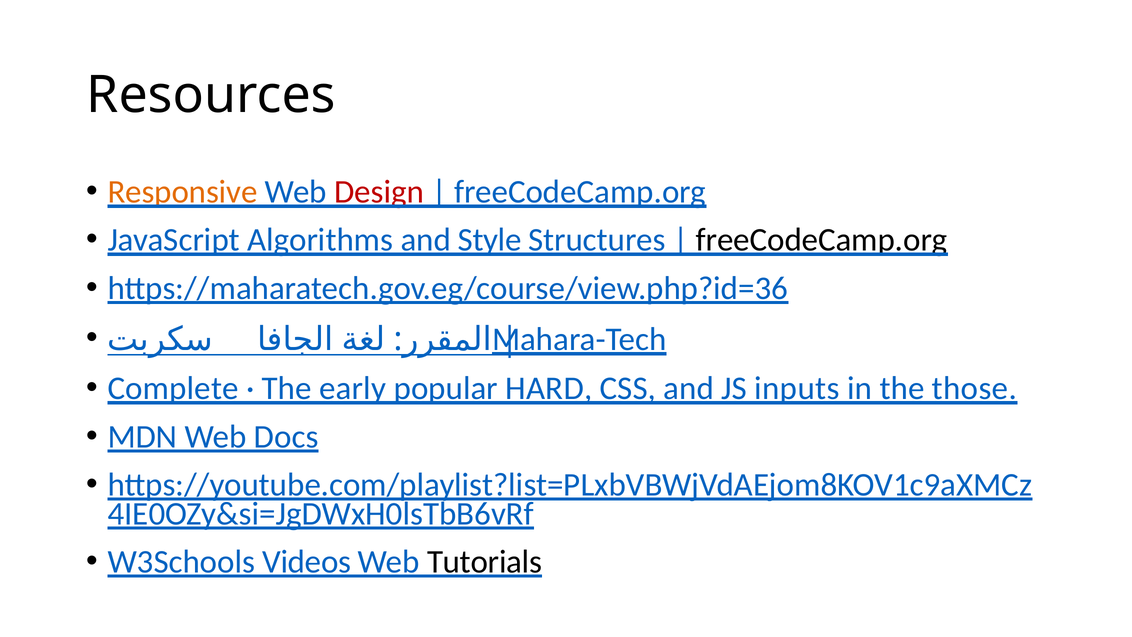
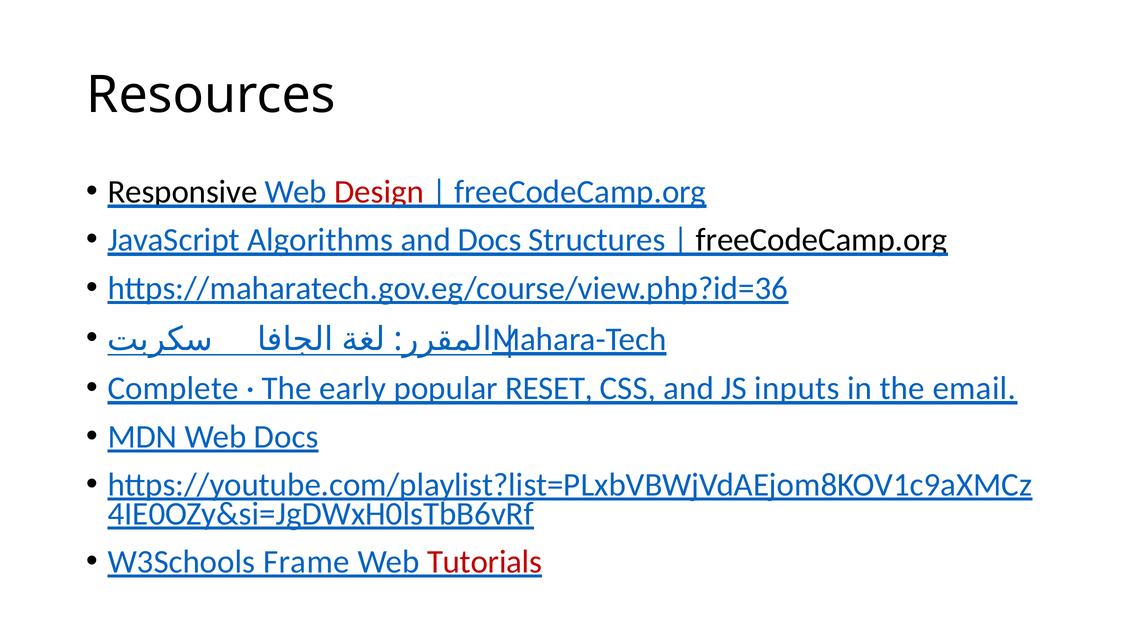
Responsive colour: orange -> black
and Style: Style -> Docs
HARD: HARD -> RESET
those: those -> email
Videos: Videos -> Frame
Tutorials colour: black -> red
